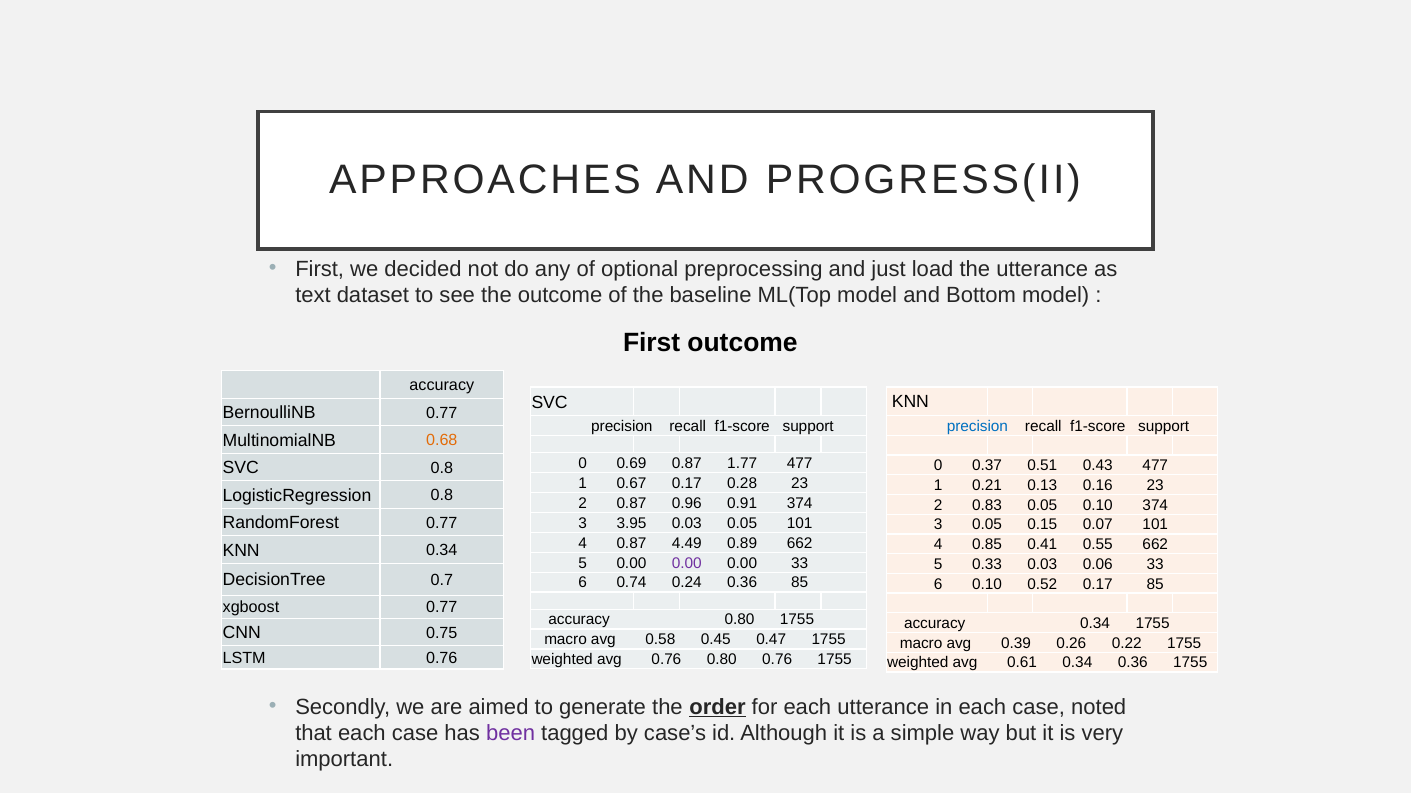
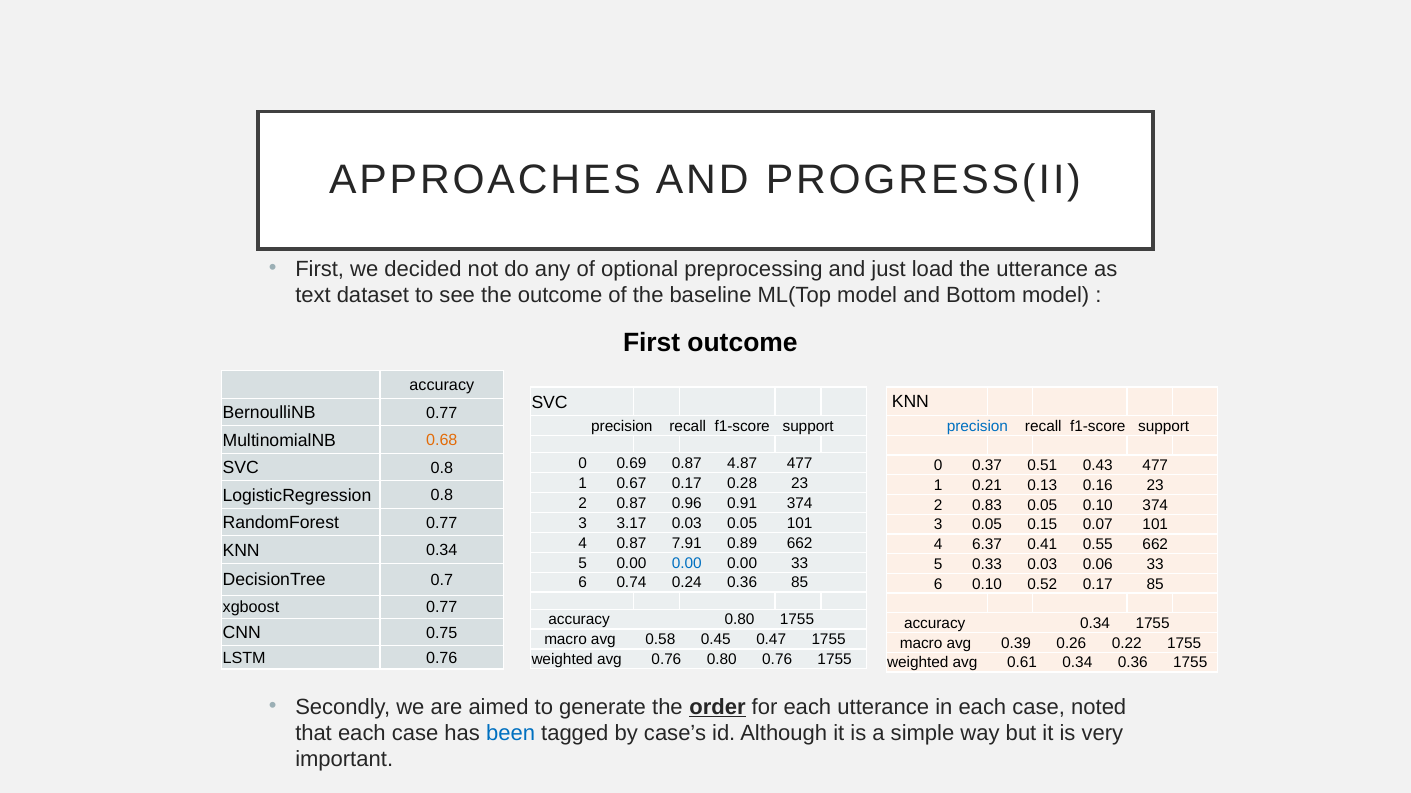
1.77: 1.77 -> 4.87
3.95: 3.95 -> 3.17
4.49: 4.49 -> 7.91
0.85: 0.85 -> 6.37
0.00 at (687, 563) colour: purple -> blue
been colour: purple -> blue
